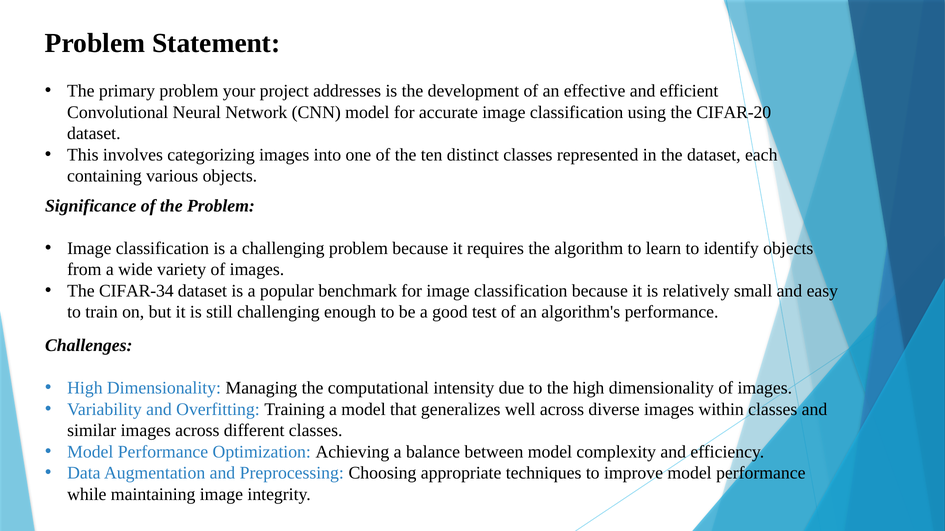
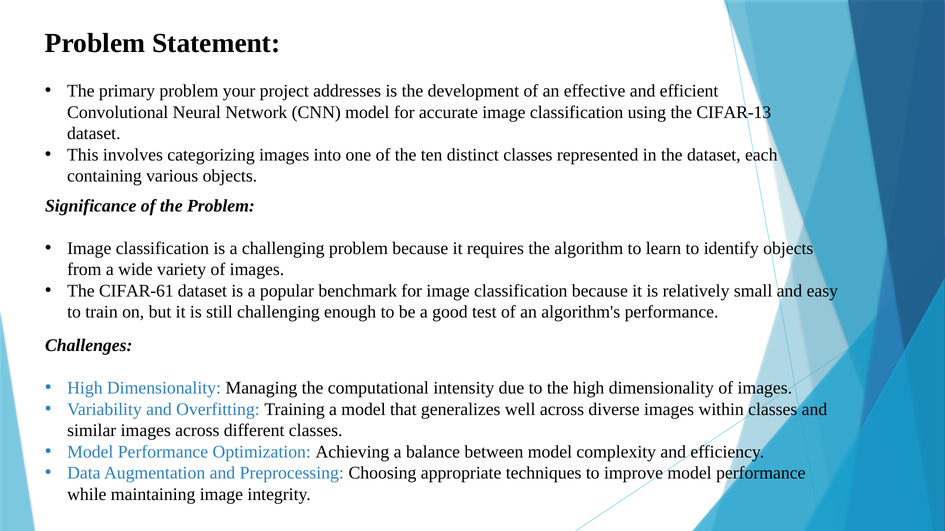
CIFAR-20: CIFAR-20 -> CIFAR-13
CIFAR-34: CIFAR-34 -> CIFAR-61
